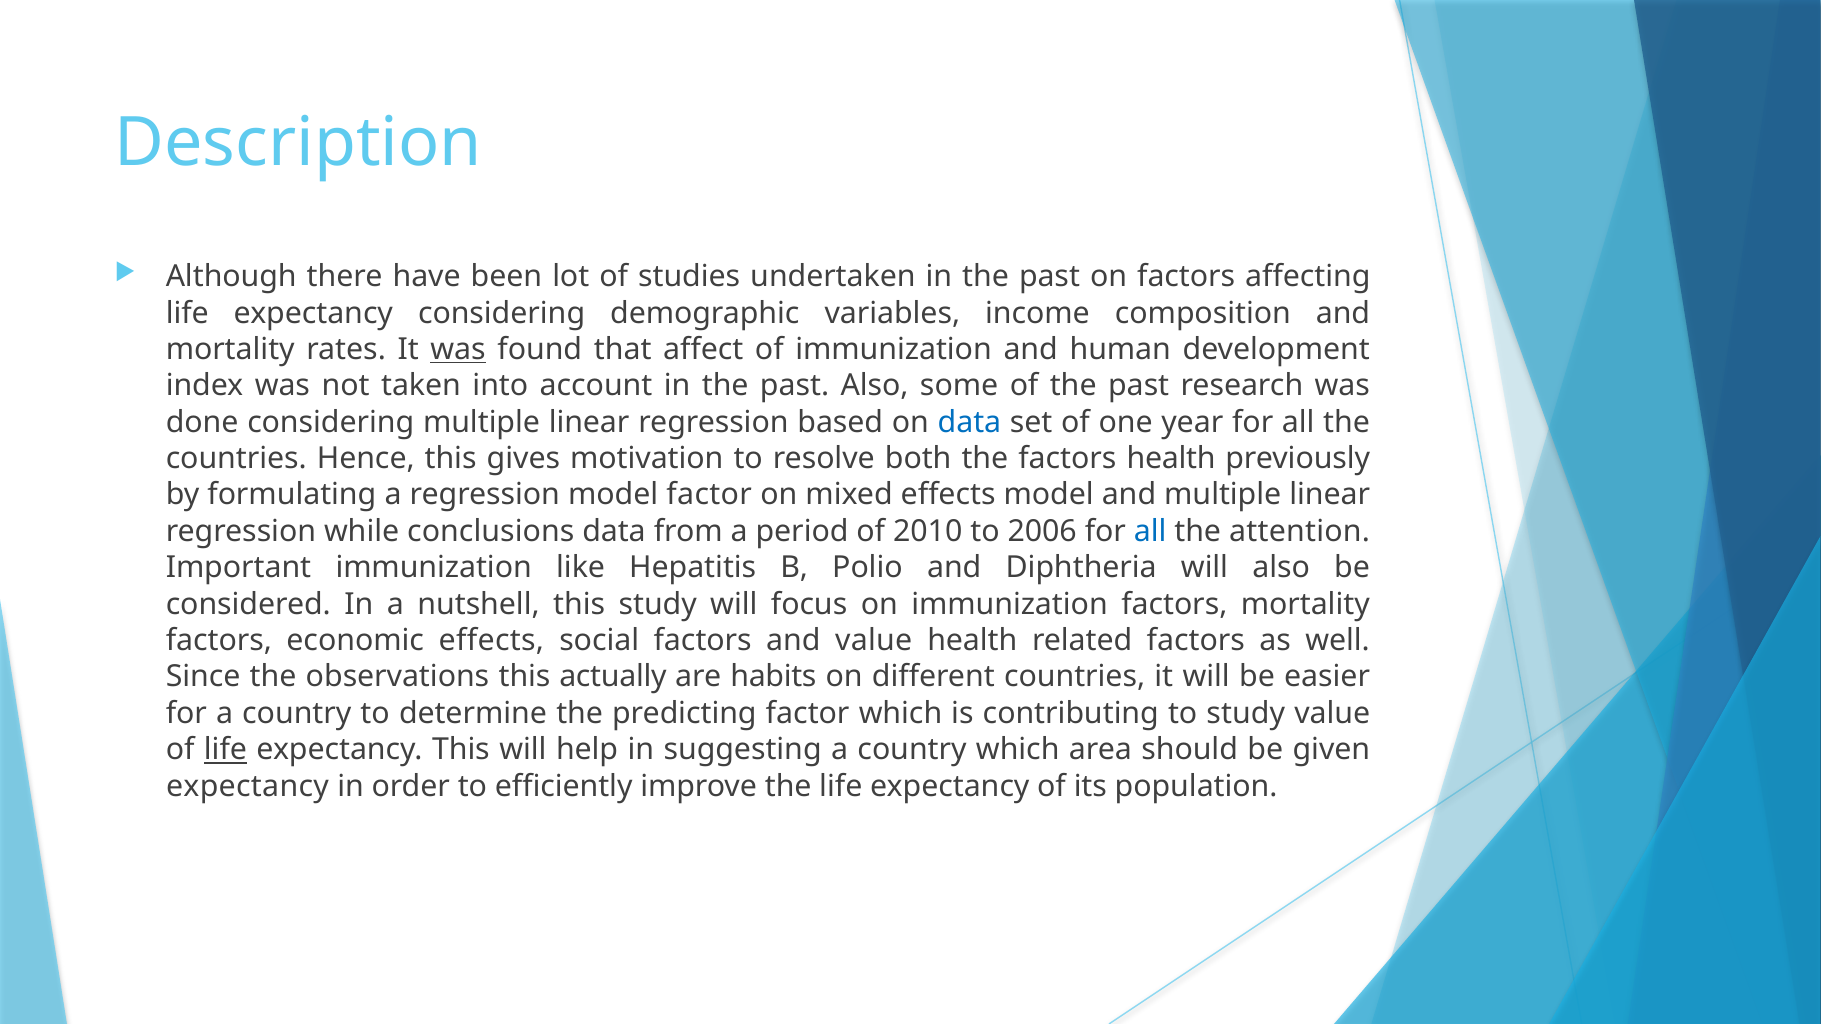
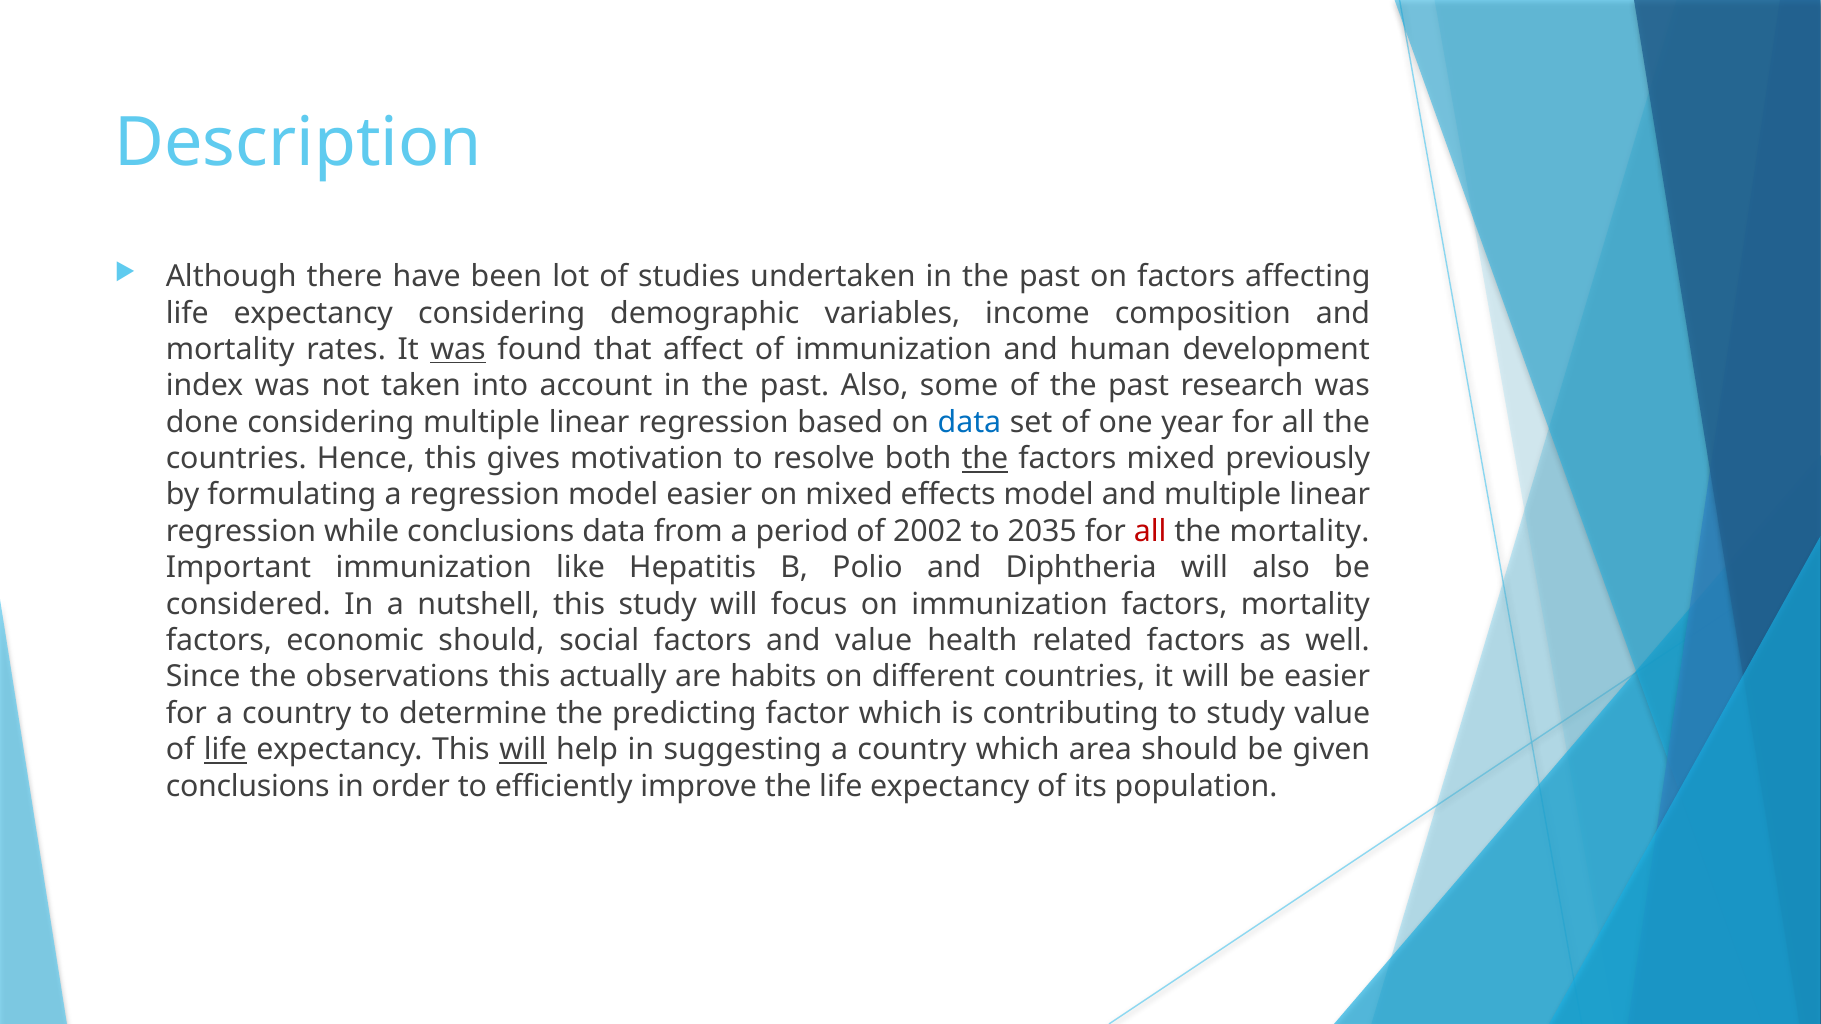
the at (985, 459) underline: none -> present
factors health: health -> mixed
model factor: factor -> easier
2010: 2010 -> 2002
2006: 2006 -> 2035
all at (1150, 532) colour: blue -> red
the attention: attention -> mortality
economic effects: effects -> should
will at (523, 750) underline: none -> present
expectancy at (247, 786): expectancy -> conclusions
